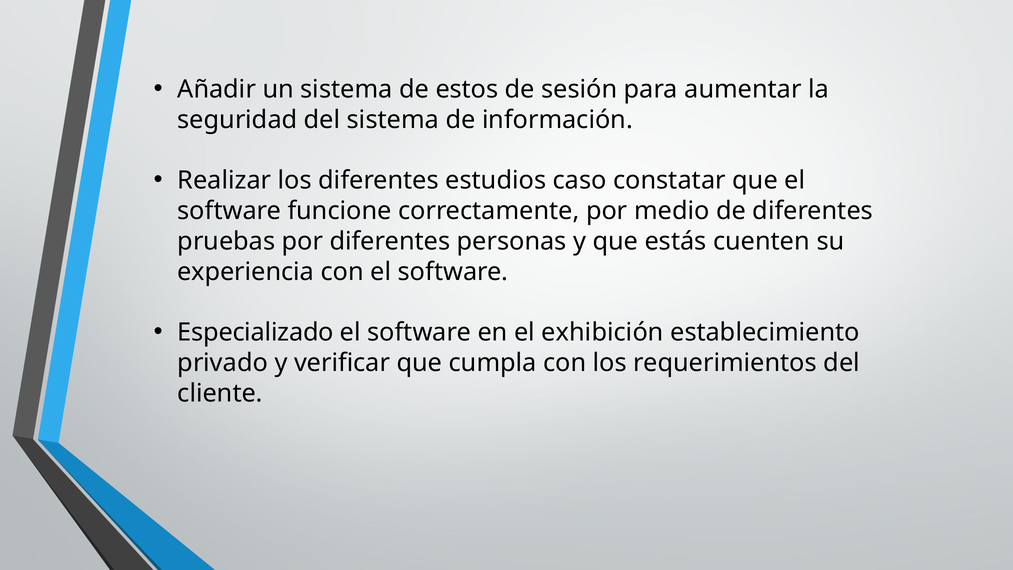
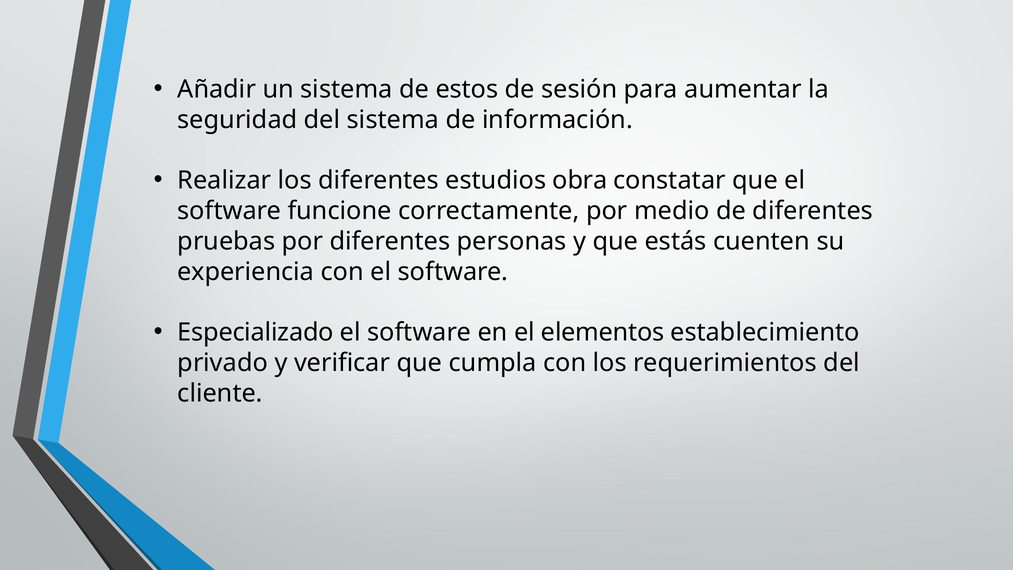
caso: caso -> obra
exhibición: exhibición -> elementos
